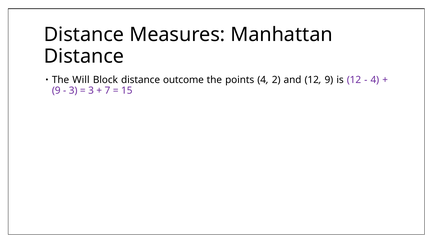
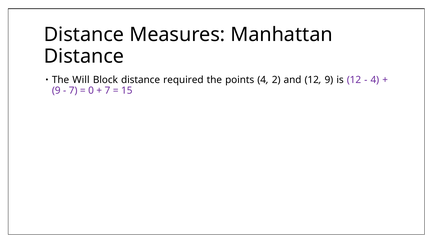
outcome: outcome -> required
3 at (73, 91): 3 -> 7
3 at (91, 91): 3 -> 0
